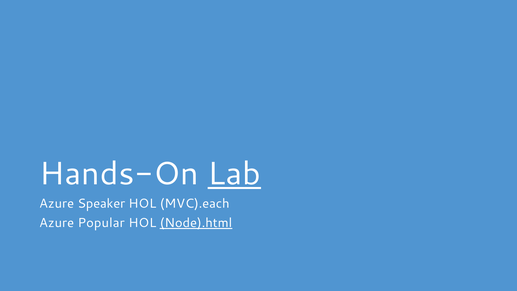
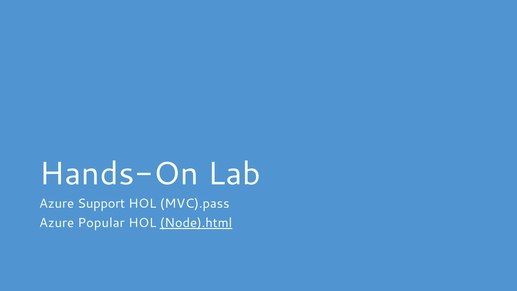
Lab underline: present -> none
Speaker: Speaker -> Support
MVC).each: MVC).each -> MVC).pass
